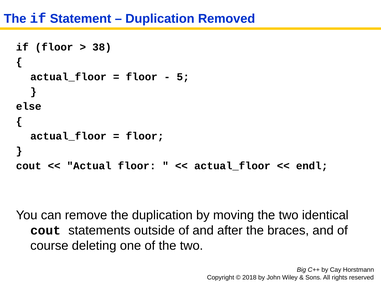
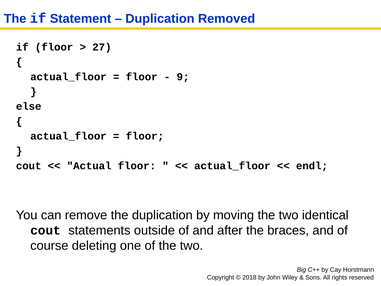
38: 38 -> 27
5: 5 -> 9
